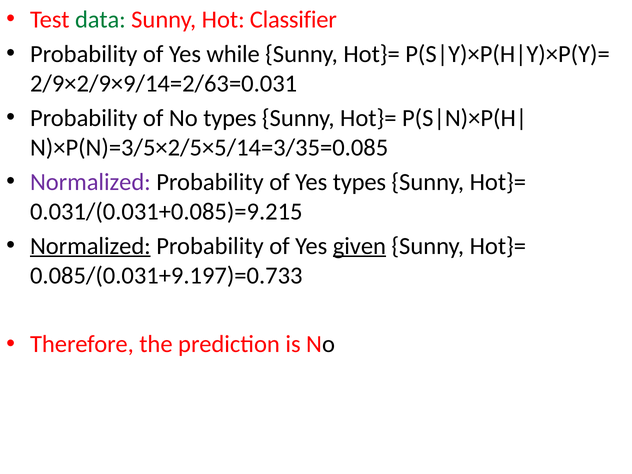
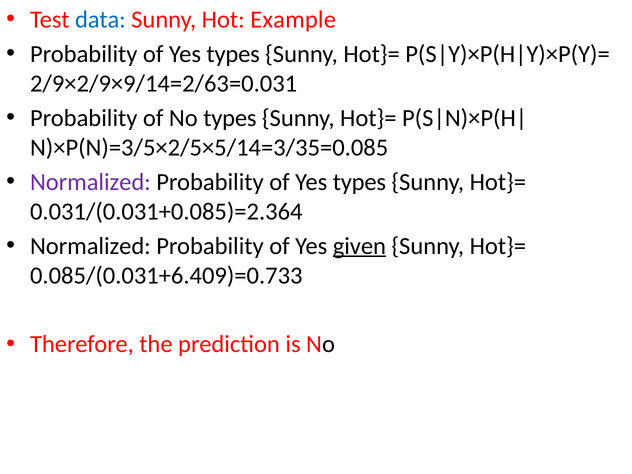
data colour: green -> blue
Classifier: Classifier -> Example
while at (233, 54): while -> types
0.031/(0.031+0.085)=9.215: 0.031/(0.031+0.085)=9.215 -> 0.031/(0.031+0.085)=2.364
Normalized at (90, 246) underline: present -> none
0.085/(0.031+9.197)=0.733: 0.085/(0.031+9.197)=0.733 -> 0.085/(0.031+6.409)=0.733
